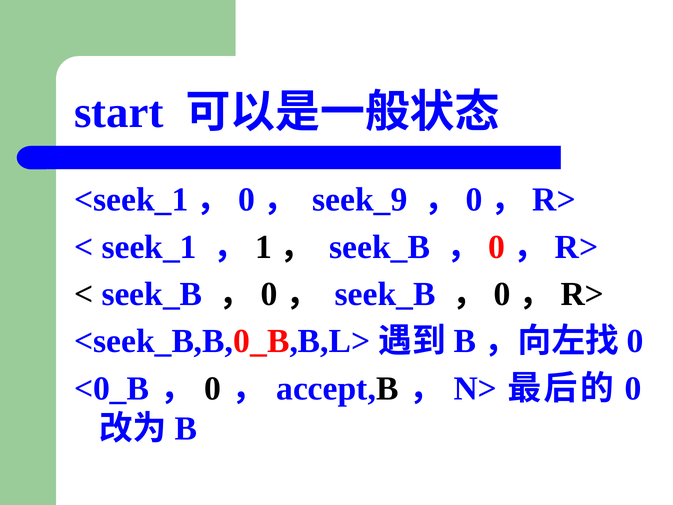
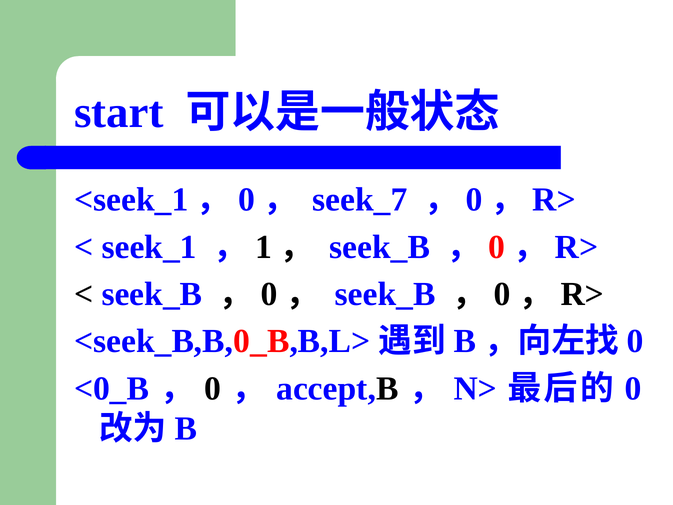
seek_9: seek_9 -> seek_7
